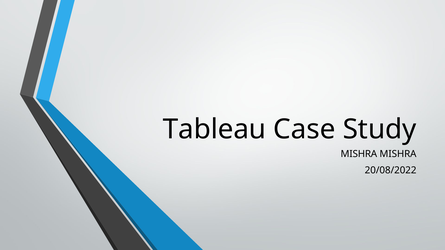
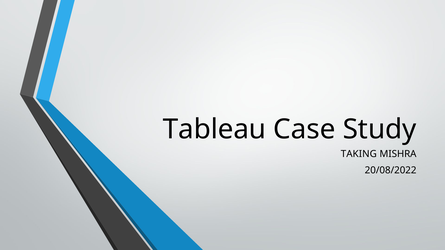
MISHRA at (359, 154): MISHRA -> TAKING
